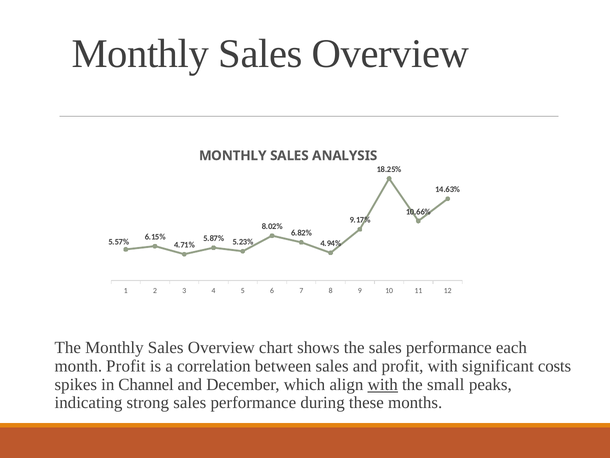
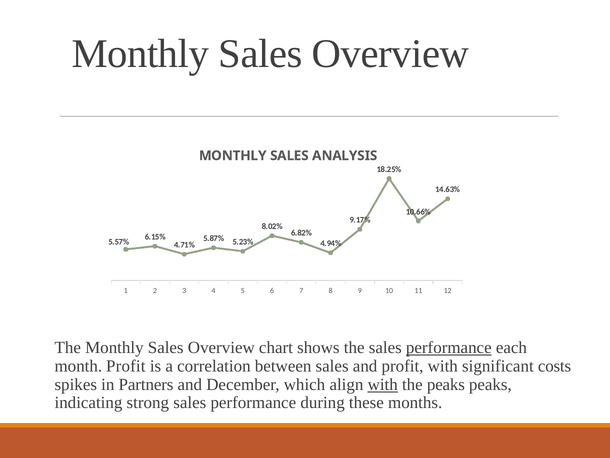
performance at (449, 347) underline: none -> present
Channel: Channel -> Partners
the small: small -> peaks
